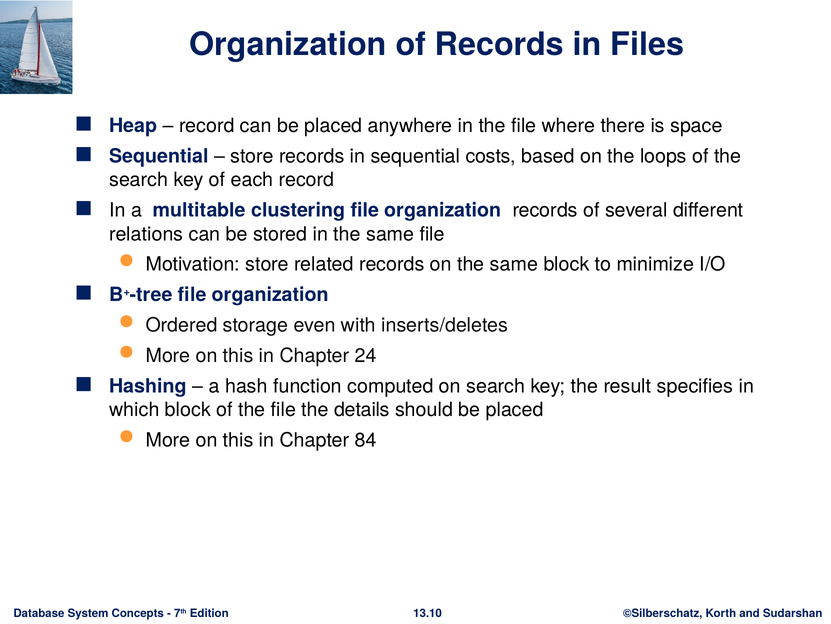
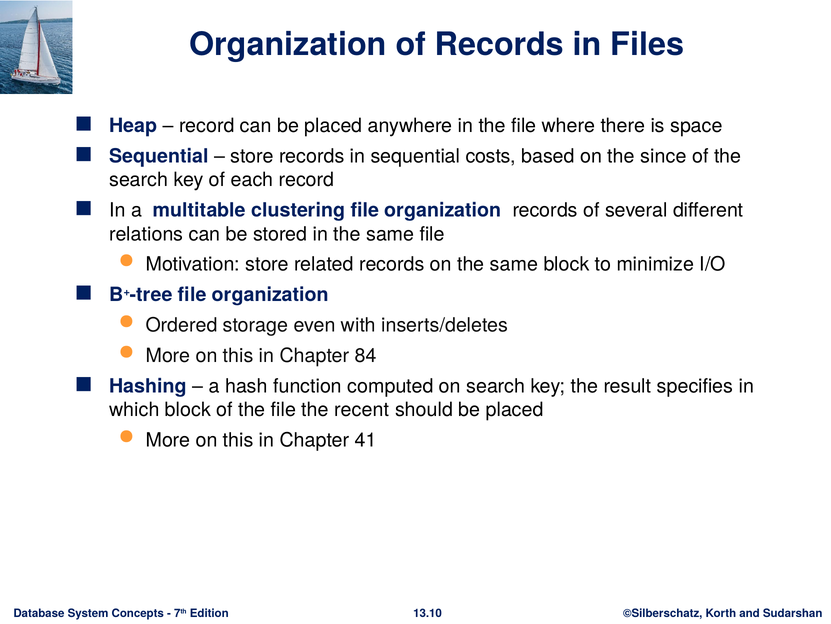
loops: loops -> since
24: 24 -> 84
details: details -> recent
84: 84 -> 41
